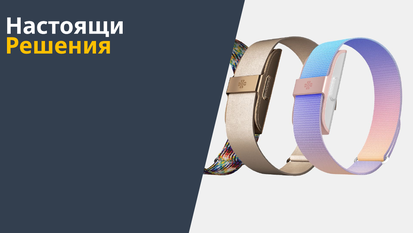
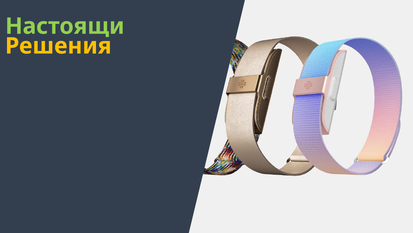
Настоящи colour: white -> light green
